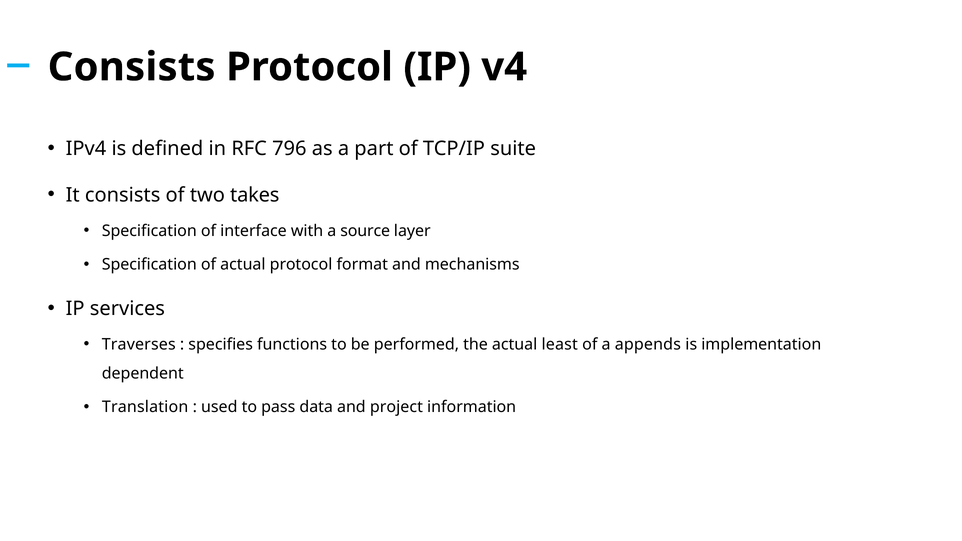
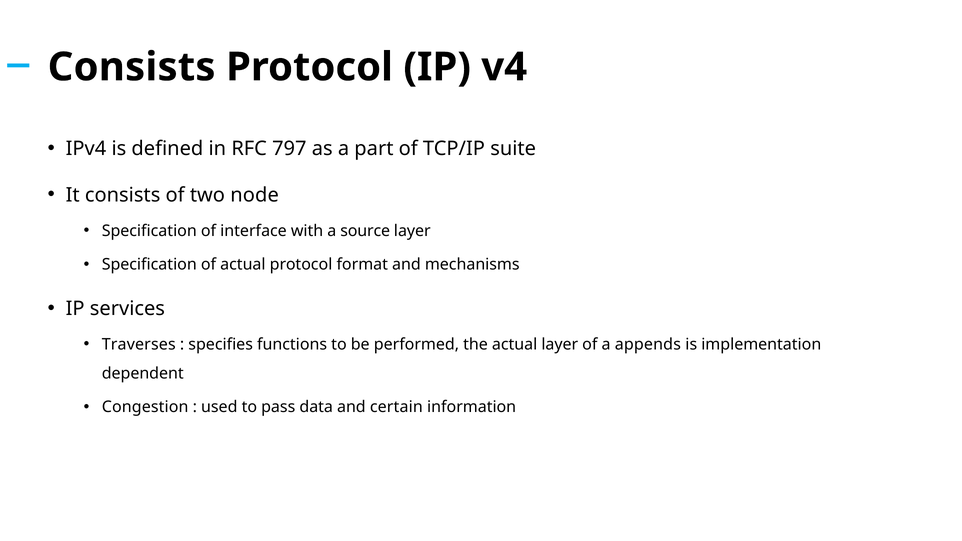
796: 796 -> 797
takes: takes -> node
actual least: least -> layer
Translation: Translation -> Congestion
project: project -> certain
